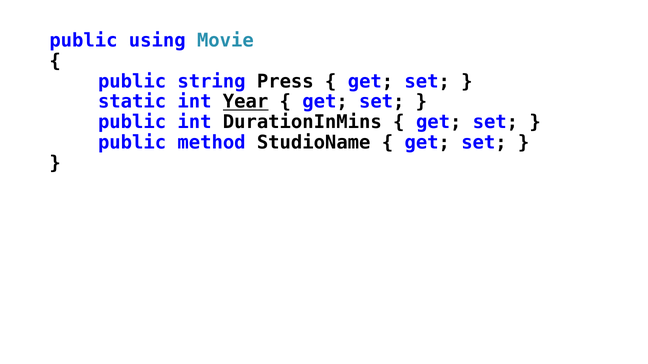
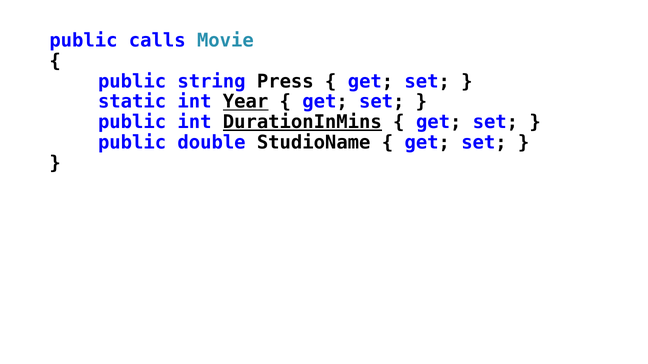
using: using -> calls
DurationInMins underline: none -> present
method: method -> double
